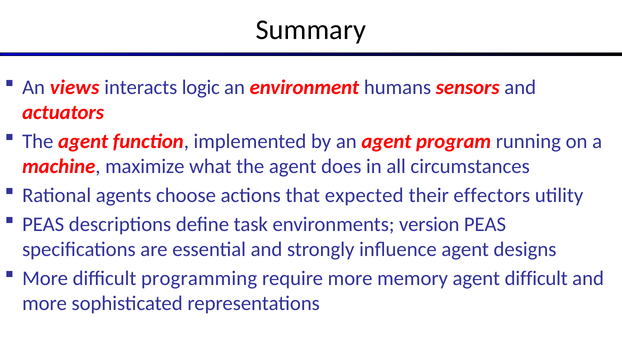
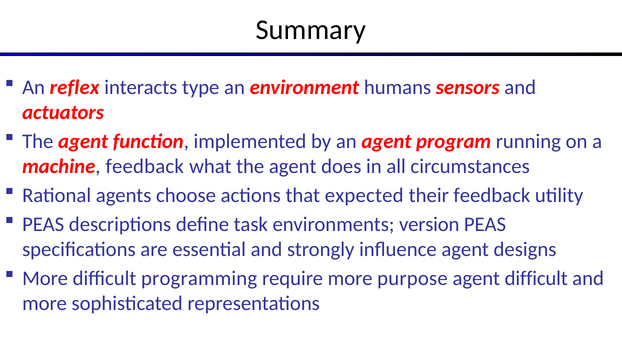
views: views -> reflex
logic: logic -> type
machine maximize: maximize -> feedback
their effectors: effectors -> feedback
memory: memory -> purpose
